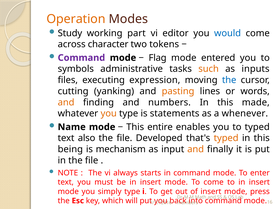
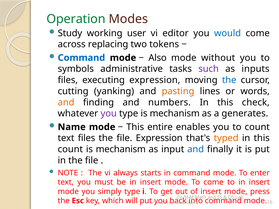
Operation colour: orange -> green
part: part -> user
character: character -> replacing
Command at (81, 58) colour: purple -> blue
Flag: Flag -> Also
entered: entered -> without
such colour: orange -> purple
made: made -> check
you at (109, 114) colour: orange -> purple
type is statements: statements -> mechanism
whenever: whenever -> generates
to typed: typed -> count
text also: also -> files
file Developed: Developed -> Expression
being at (70, 149): being -> count
and at (196, 149) colour: orange -> blue
